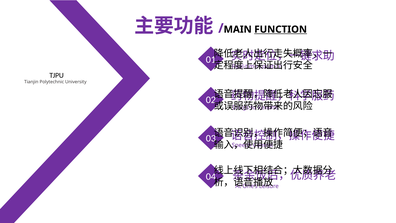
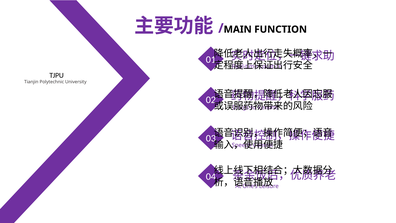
FUNCTION underline: present -> none
